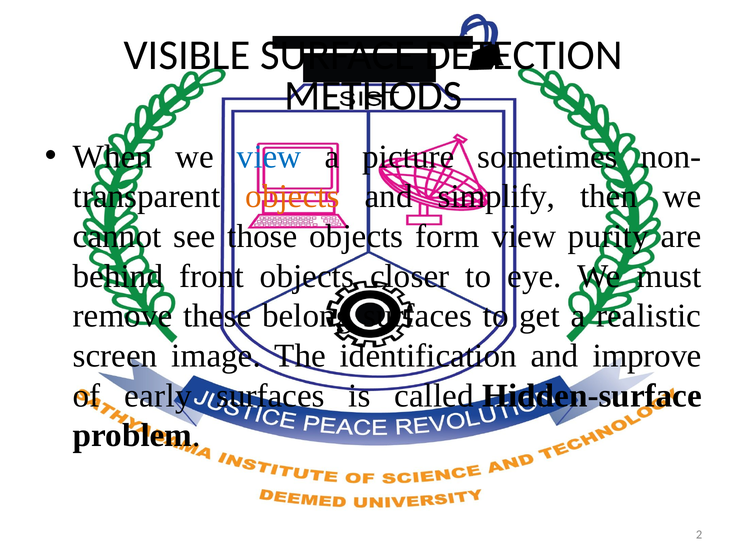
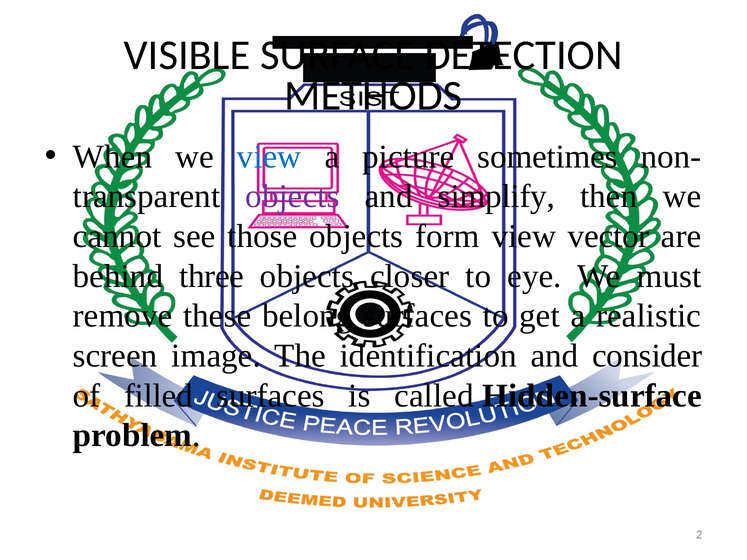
objects at (293, 197) colour: orange -> purple
purity: purity -> vector
front: front -> three
improve: improve -> consider
early: early -> filled
